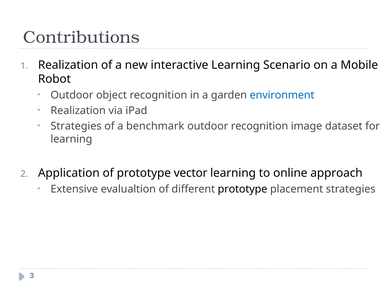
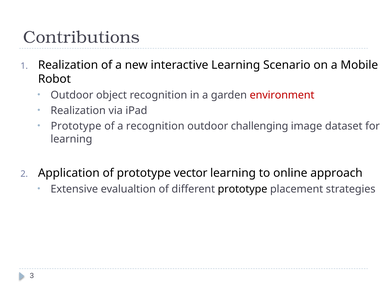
environment colour: blue -> red
Strategies at (76, 126): Strategies -> Prototype
a benchmark: benchmark -> recognition
outdoor recognition: recognition -> challenging
